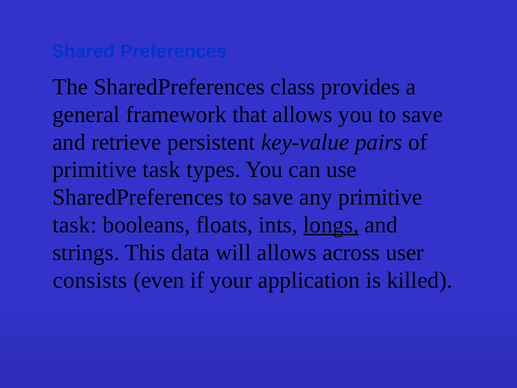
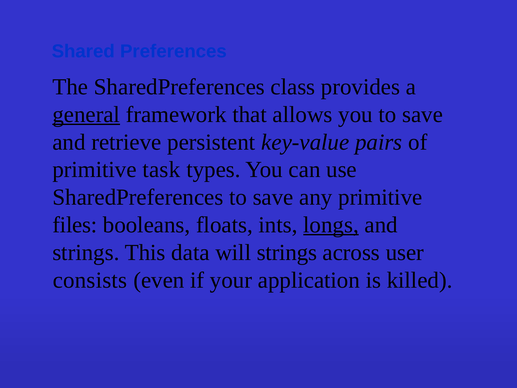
general underline: none -> present
task at (75, 225): task -> files
will allows: allows -> strings
